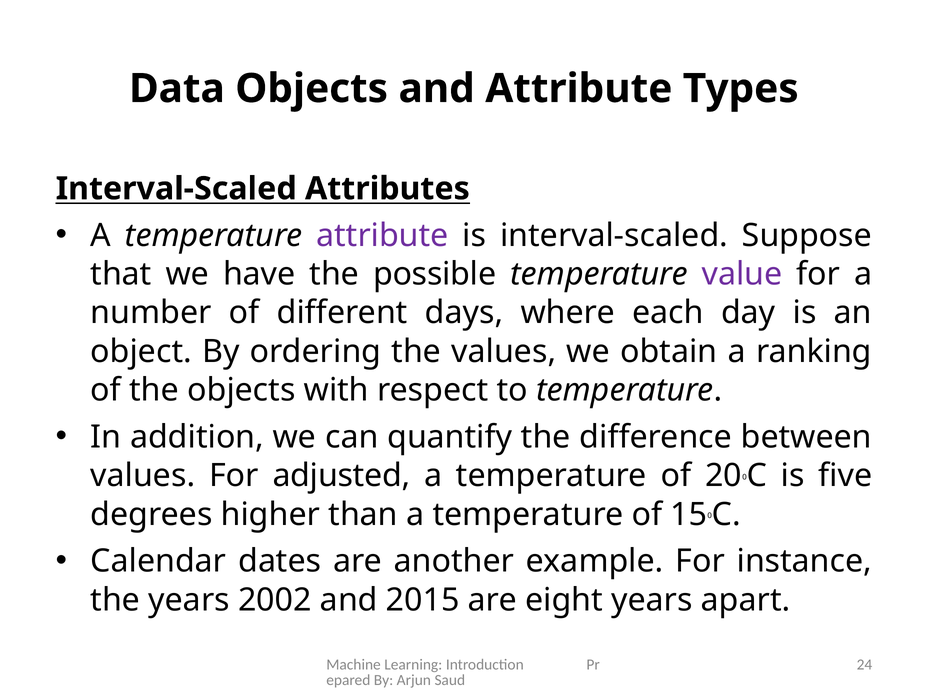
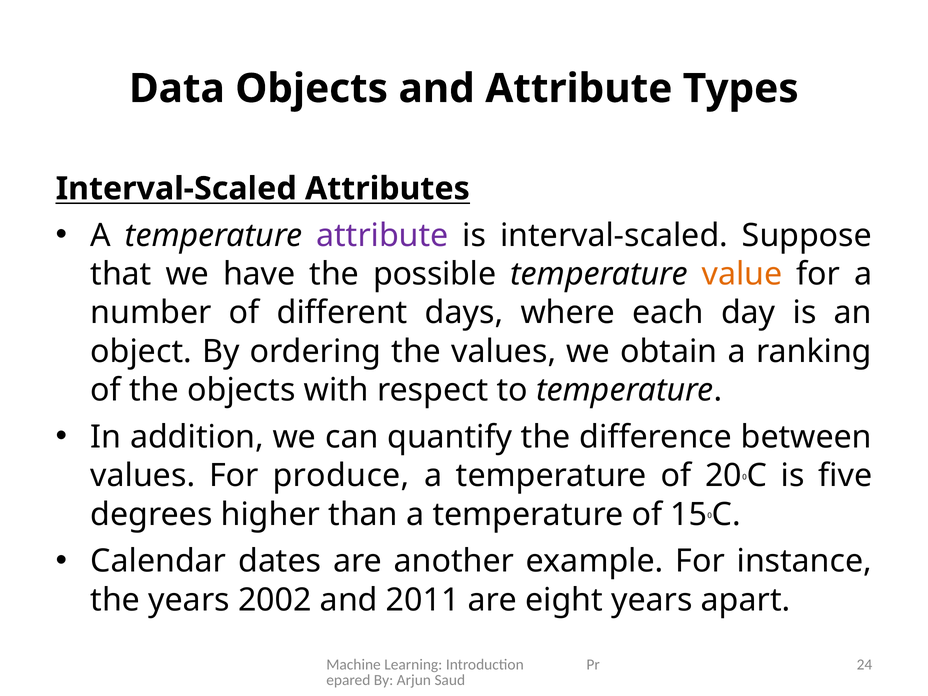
value colour: purple -> orange
adjusted: adjusted -> produce
2015: 2015 -> 2011
